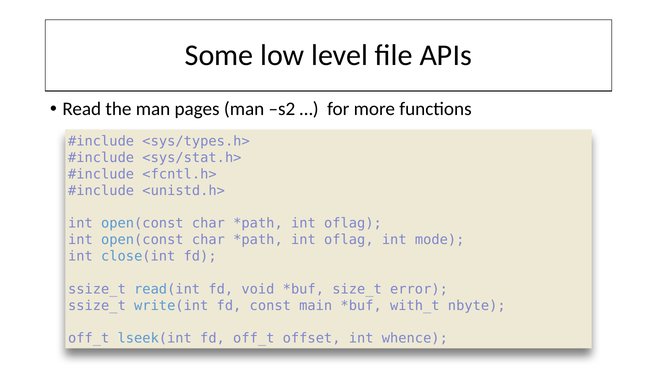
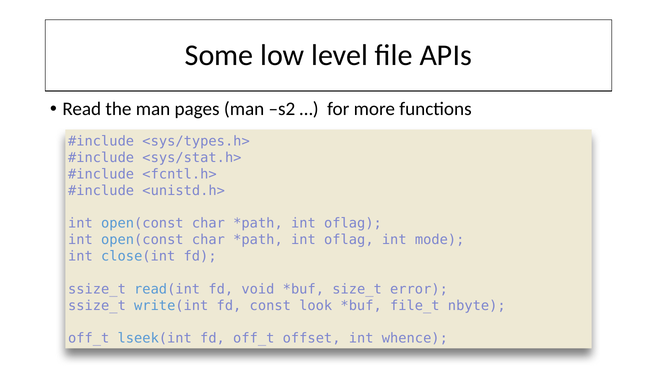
main: main -> look
with_t: with_t -> file_t
